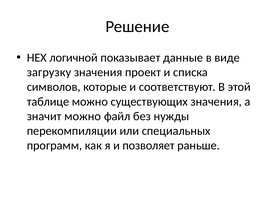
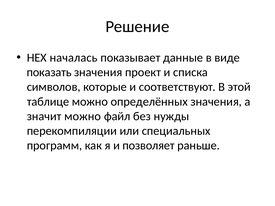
логичной: логичной -> началась
загрузку: загрузку -> показать
существующих: существующих -> определённых
